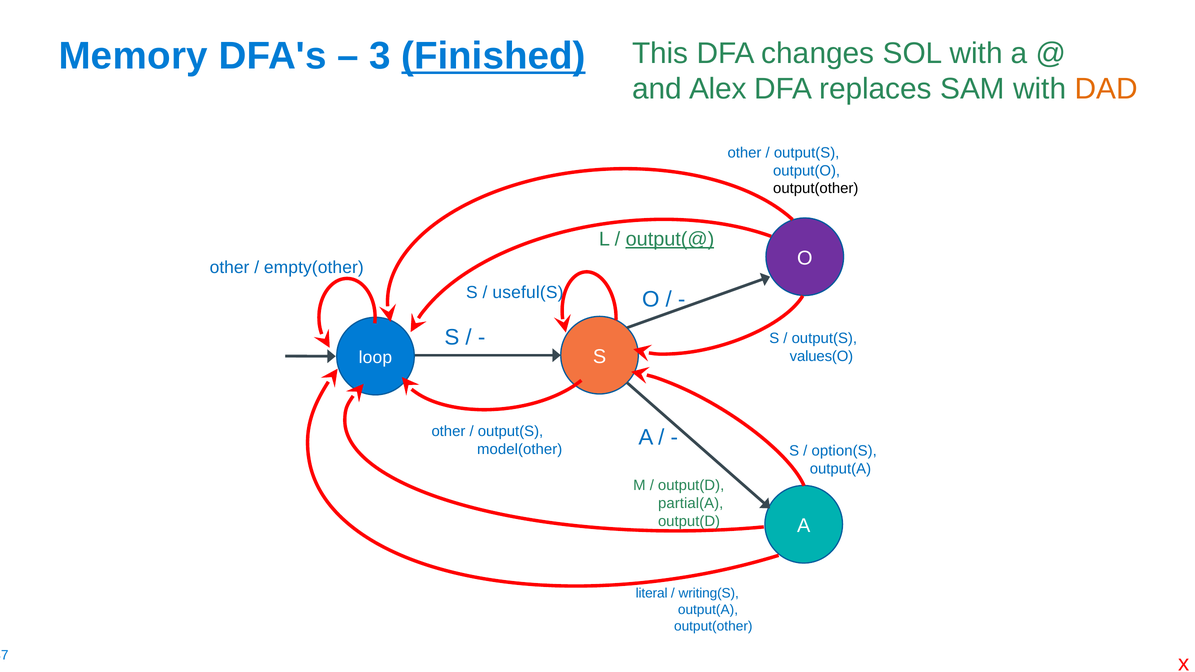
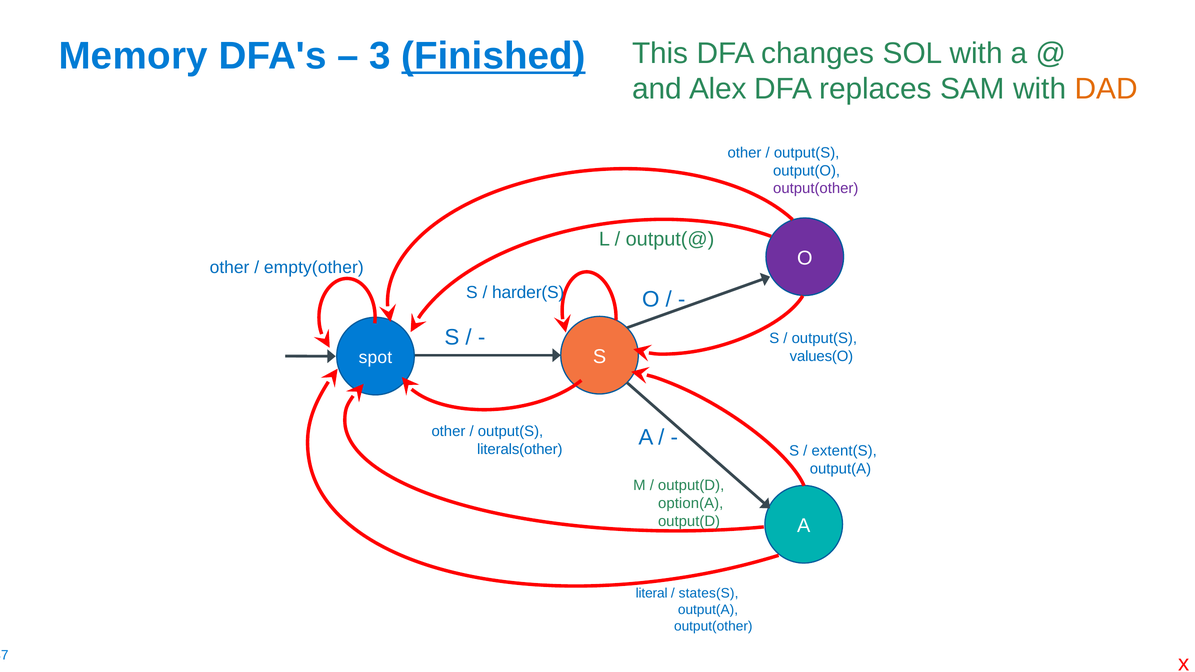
output(other at (816, 189) colour: black -> purple
output(@ underline: present -> none
useful(S: useful(S -> harder(S
loop: loop -> spot
model(other: model(other -> literals(other
option(S: option(S -> extent(S
partial(A: partial(A -> option(A
writing(S: writing(S -> states(S
